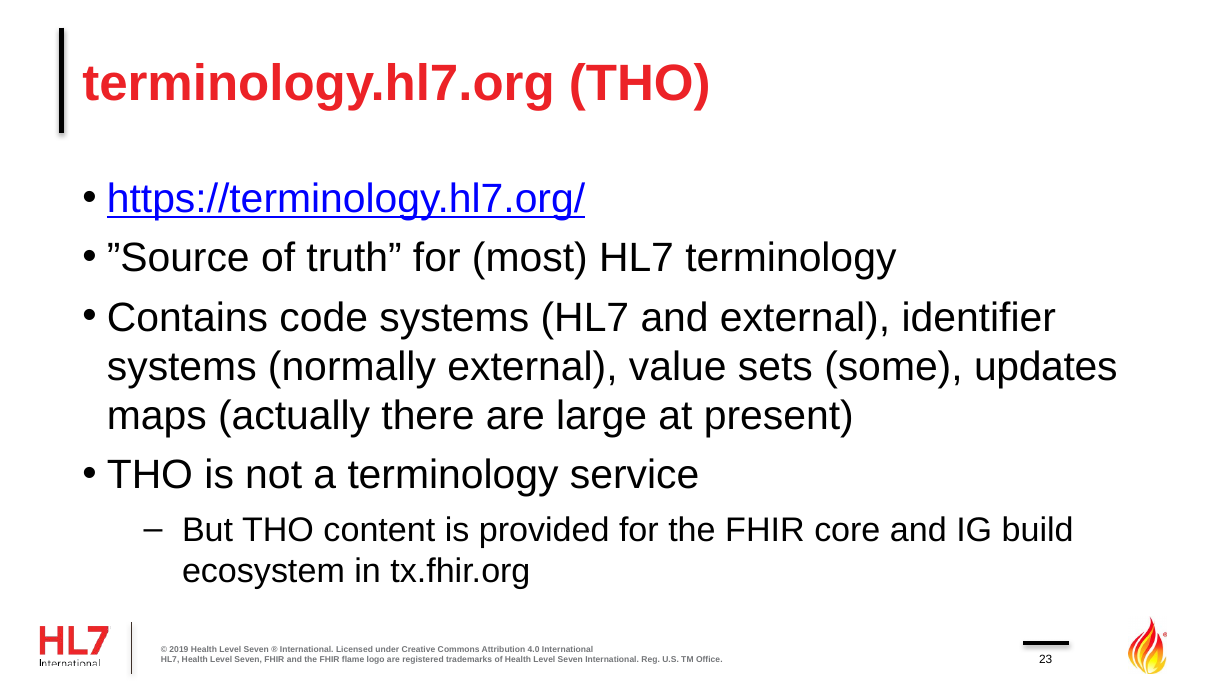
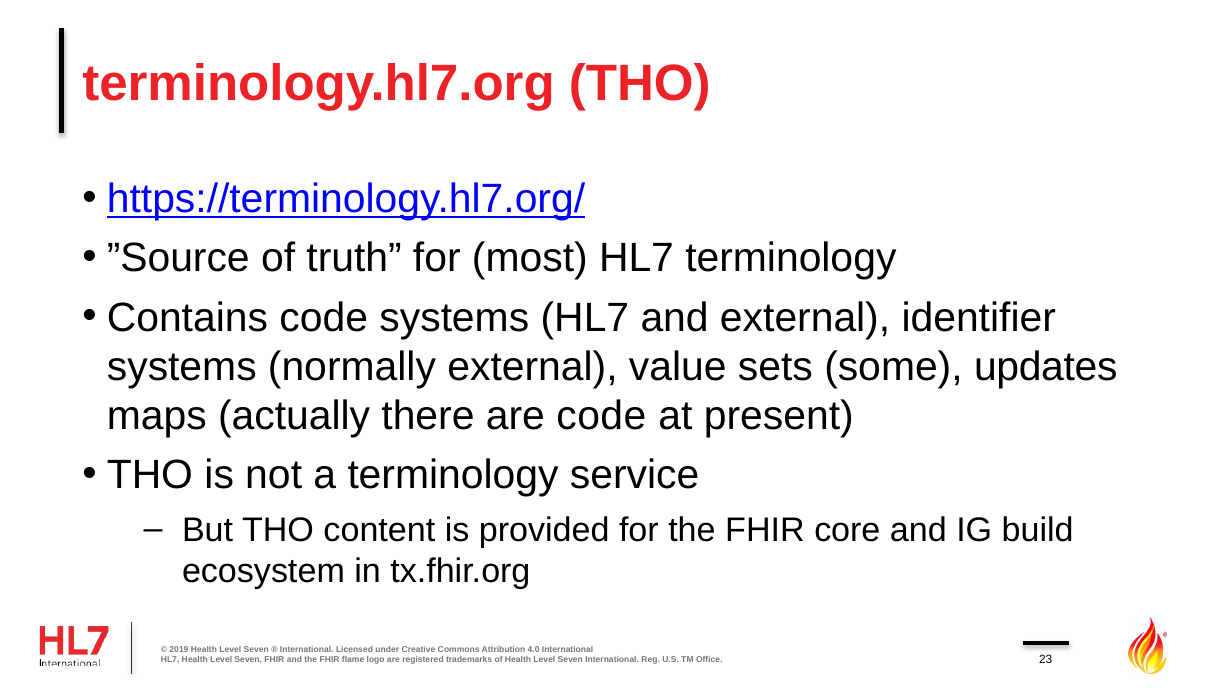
are large: large -> code
